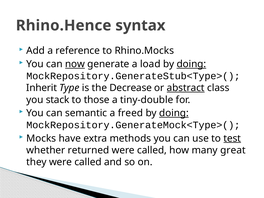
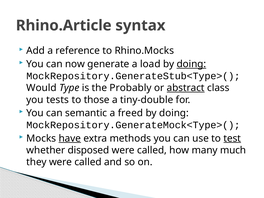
Rhino.Hence: Rhino.Hence -> Rhino.Article
now underline: present -> none
Inherit: Inherit -> Would
Decrease: Decrease -> Probably
stack: stack -> tests
doing at (174, 113) underline: present -> none
have underline: none -> present
returned: returned -> disposed
great: great -> much
